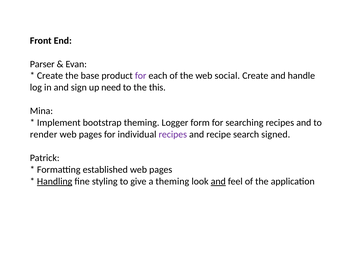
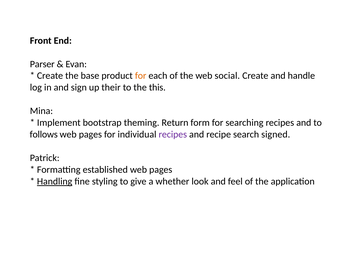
for at (141, 76) colour: purple -> orange
need: need -> their
Logger: Logger -> Return
render: render -> follows
a theming: theming -> whether
and at (218, 181) underline: present -> none
